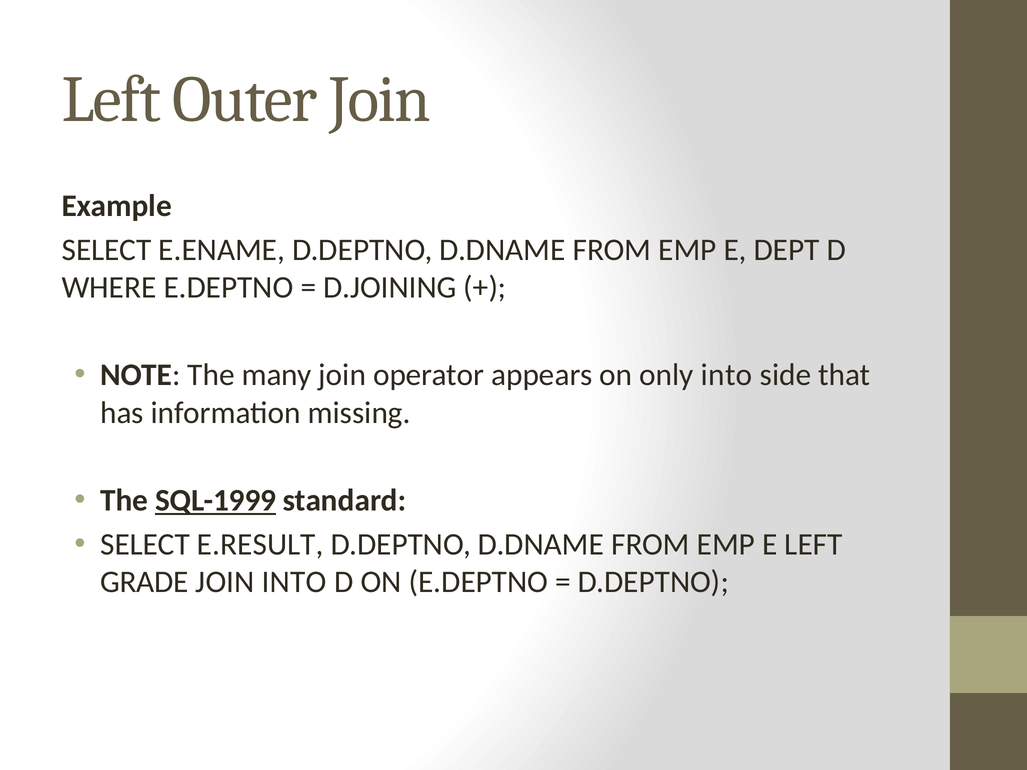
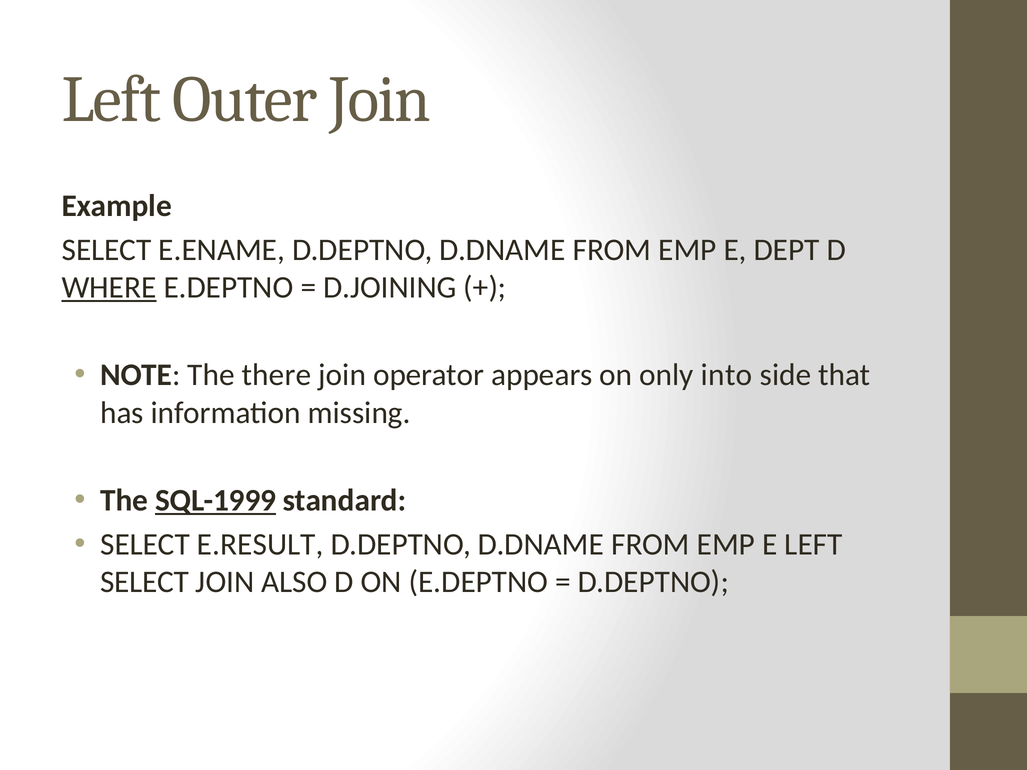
WHERE underline: none -> present
many: many -> there
GRADE at (144, 582): GRADE -> SELECT
JOIN INTO: INTO -> ALSO
